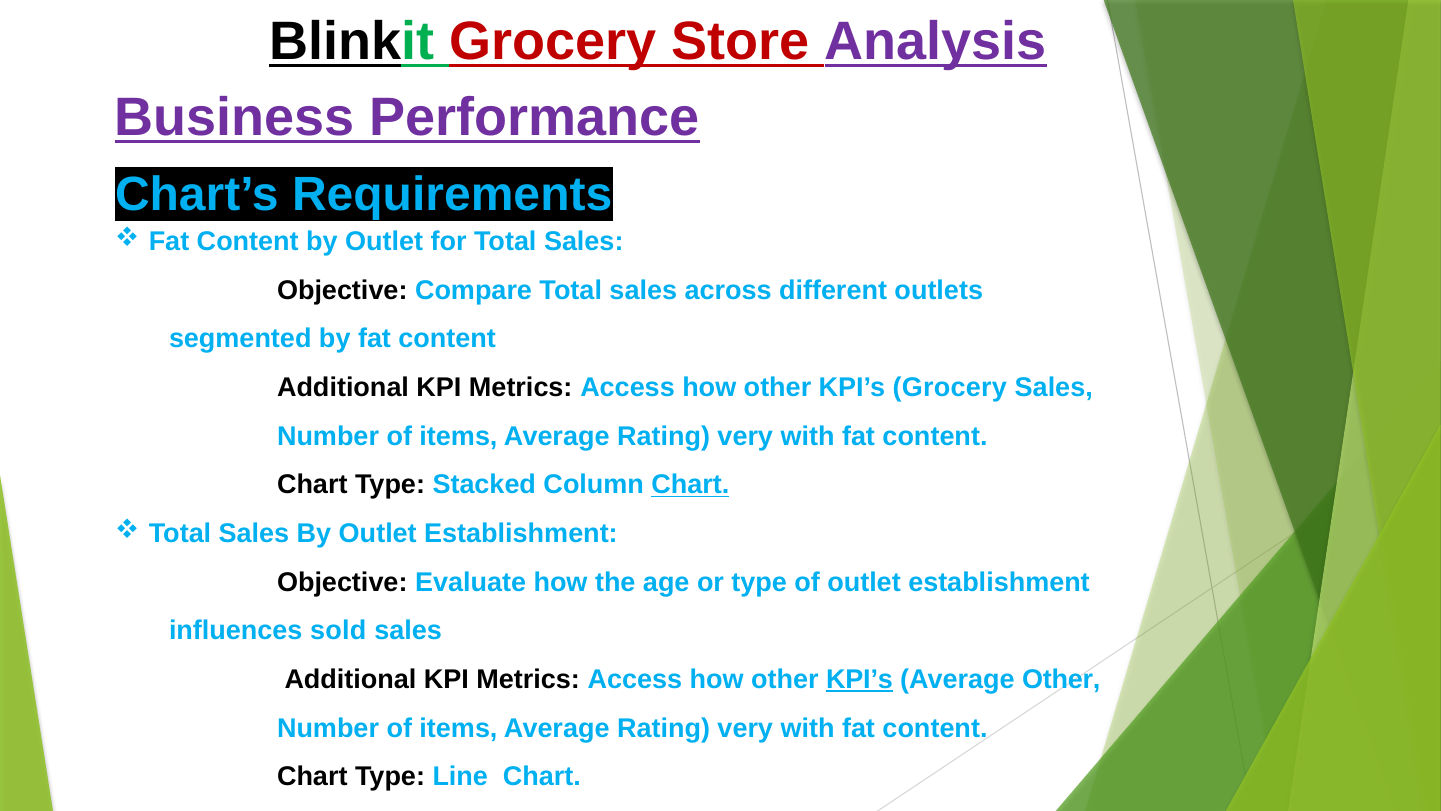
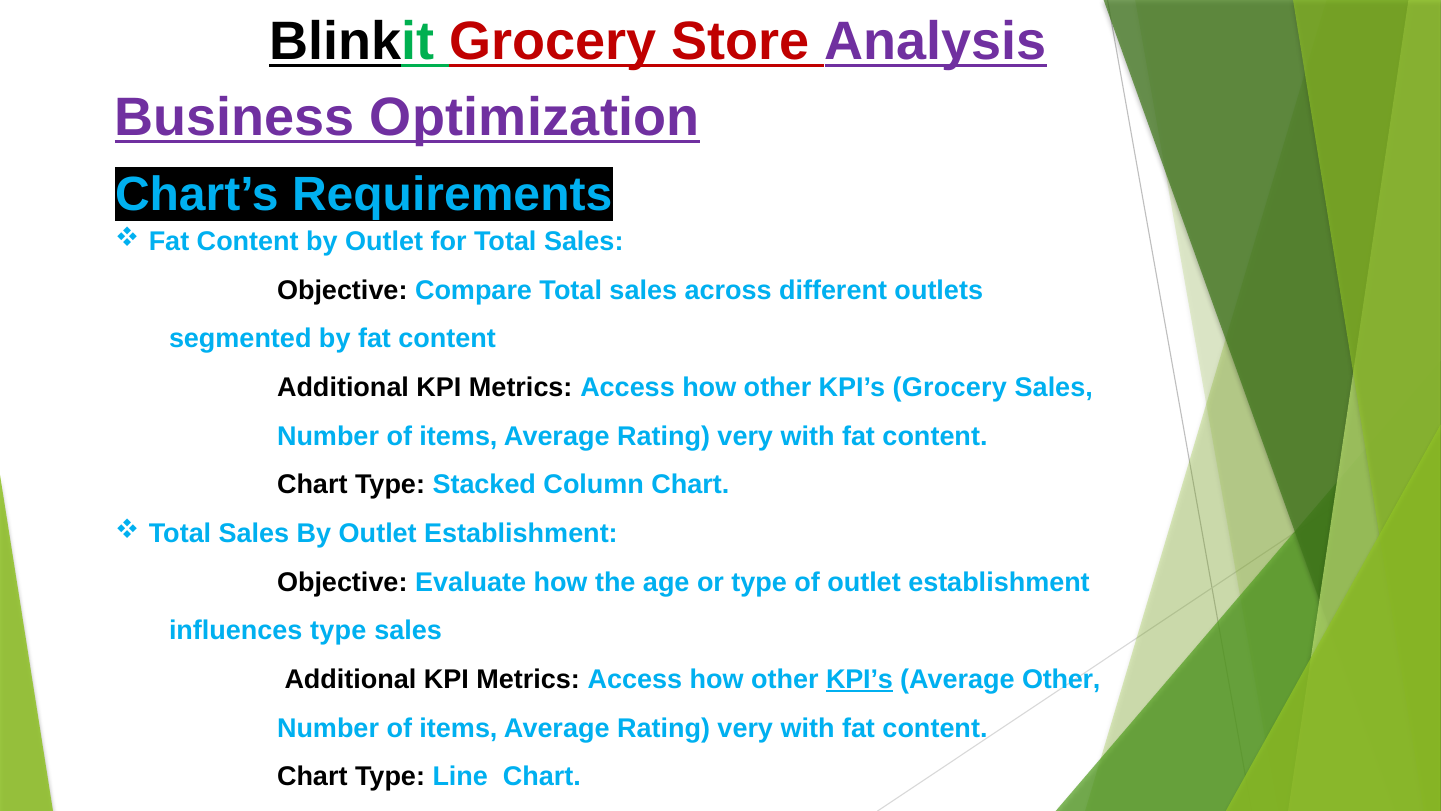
Performance: Performance -> Optimization
Chart at (690, 485) underline: present -> none
influences sold: sold -> type
